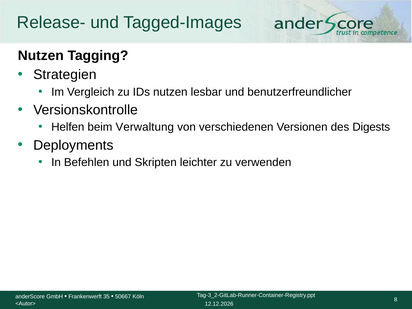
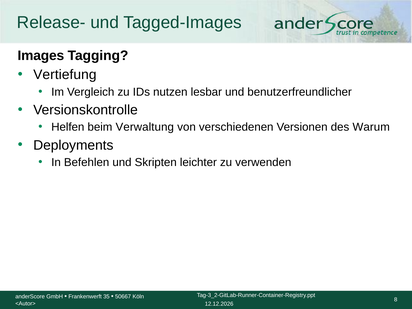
Nutzen at (41, 55): Nutzen -> Images
Strategien: Strategien -> Vertiefung
Digests: Digests -> Warum
